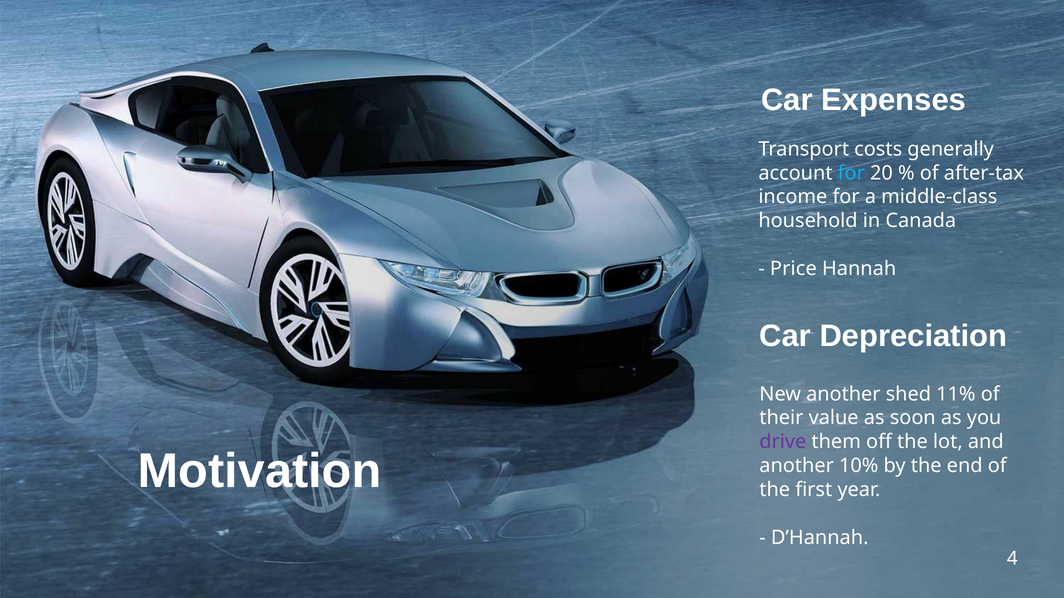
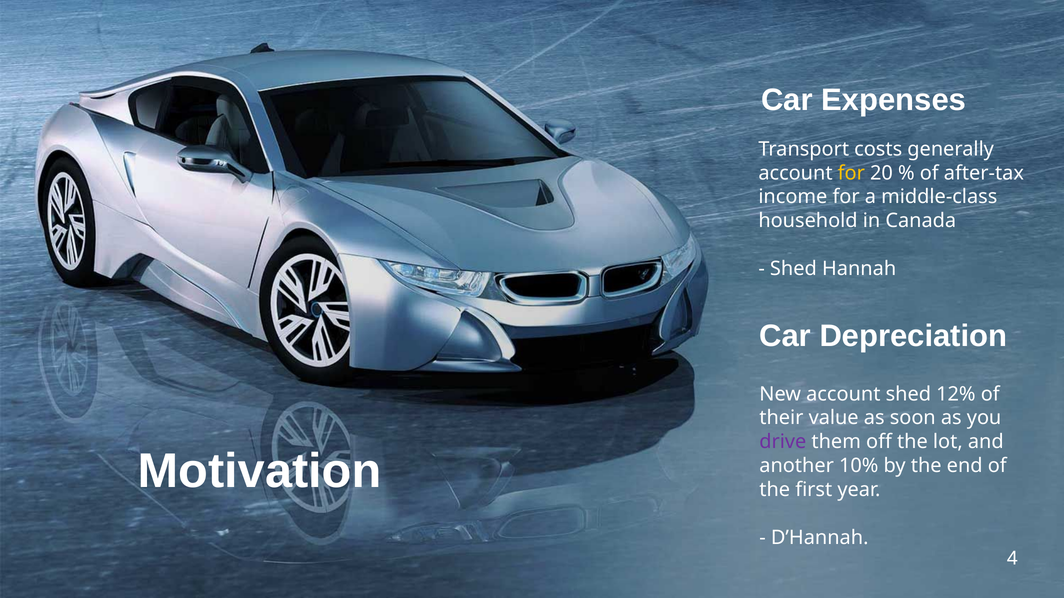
for at (851, 173) colour: light blue -> yellow
Price at (793, 269): Price -> Shed
New another: another -> account
11%: 11% -> 12%
